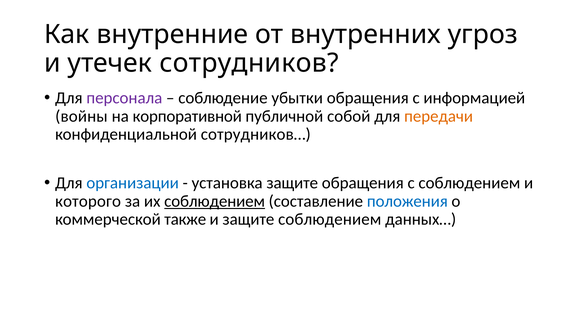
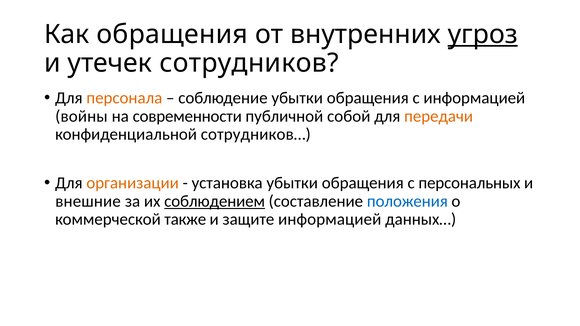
Как внутренние: внутренние -> обращения
угроз underline: none -> present
персонала colour: purple -> orange
корпоративной: корпоративной -> современности
организации colour: blue -> orange
установка защите: защите -> убытки
с соблюдением: соблюдением -> персональных
которого: которого -> внешние
защите соблюдением: соблюдением -> информацией
